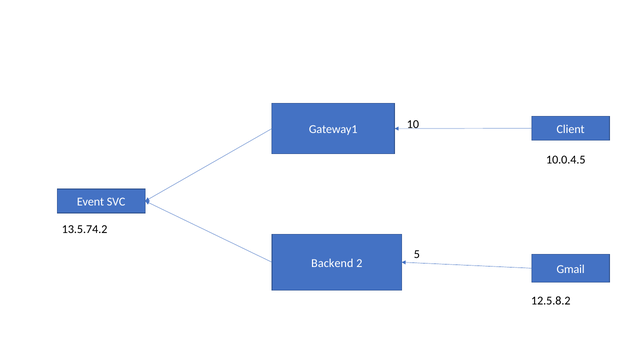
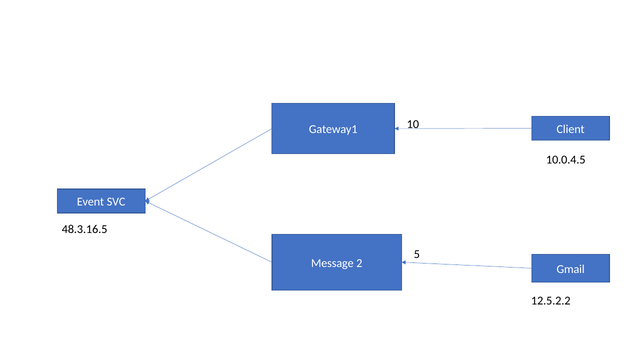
13.5.74.2: 13.5.74.2 -> 48.3.16.5
Backend: Backend -> Message
12.5.8.2: 12.5.8.2 -> 12.5.2.2
